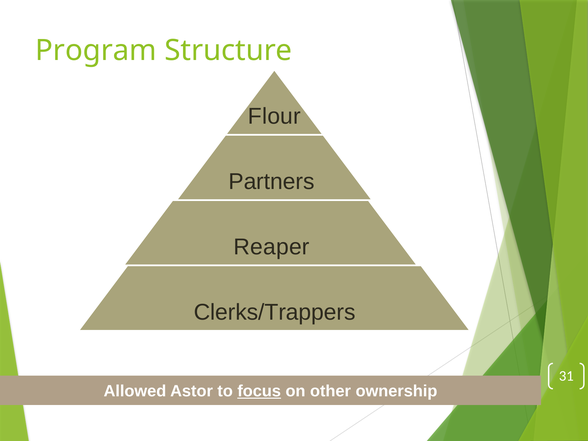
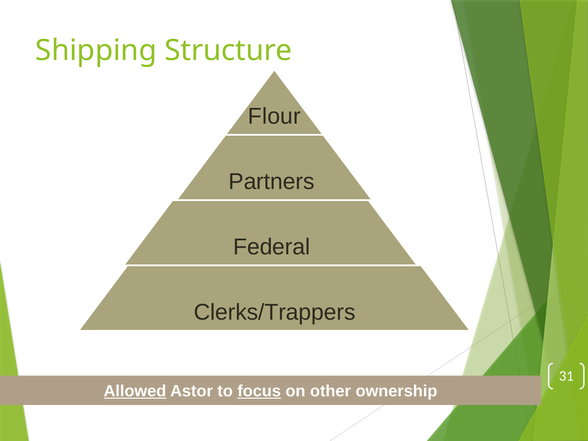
Program: Program -> Shipping
Reaper: Reaper -> Federal
Allowed underline: none -> present
